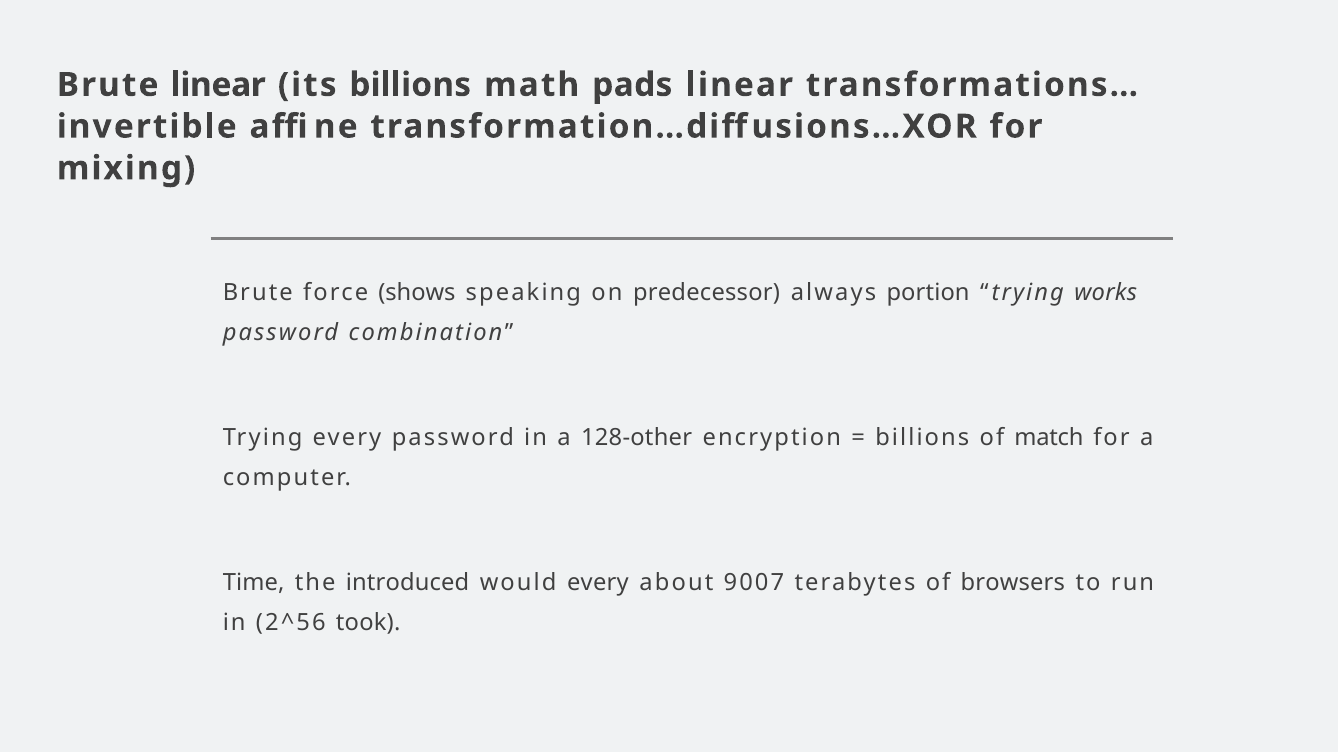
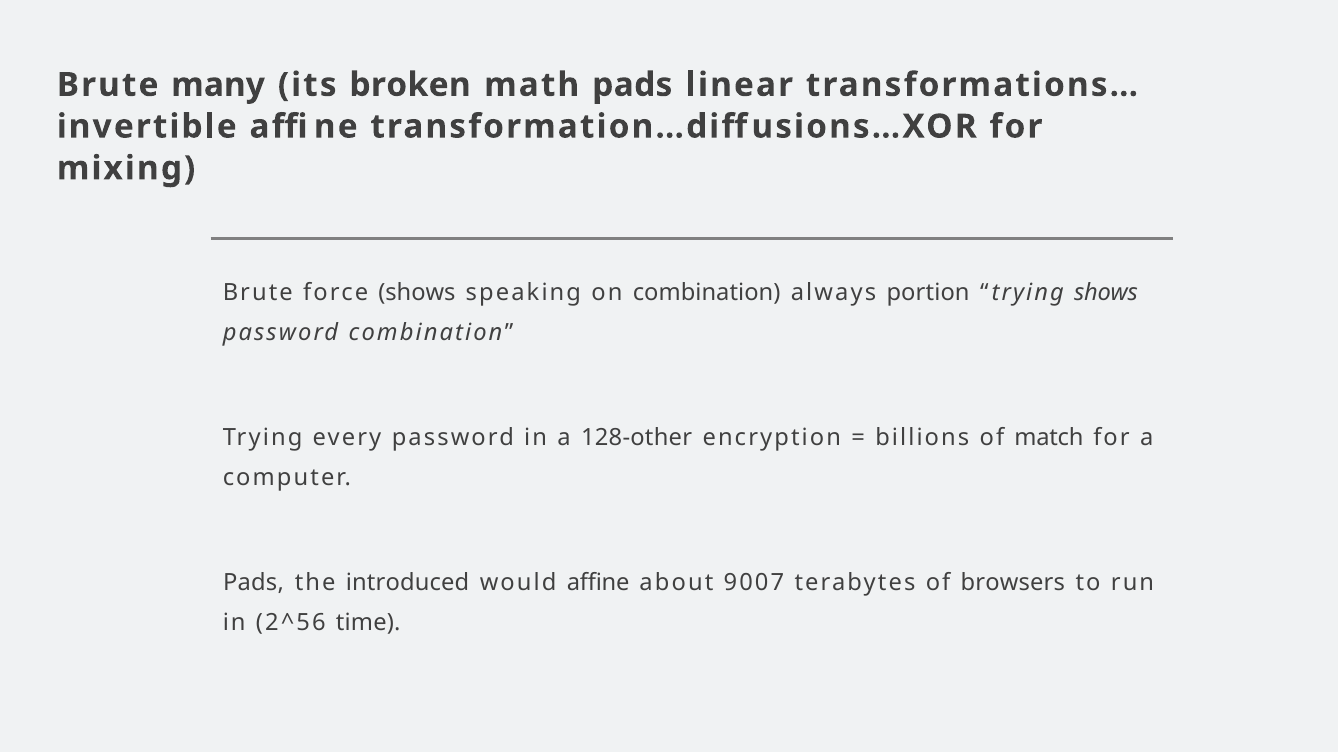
Brute linear: linear -> many
its billions: billions -> broken
on predecessor: predecessor -> combination
trying works: works -> shows
Time at (254, 584): Time -> Pads
would every: every -> affine
took: took -> time
